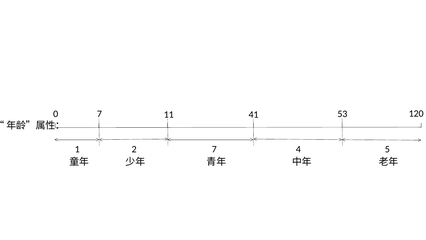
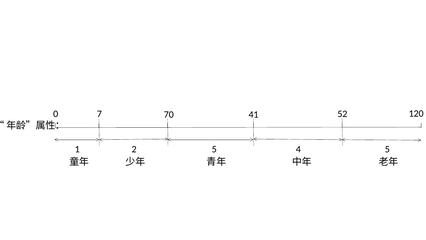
11: 11 -> 70
53: 53 -> 52
2 7: 7 -> 5
